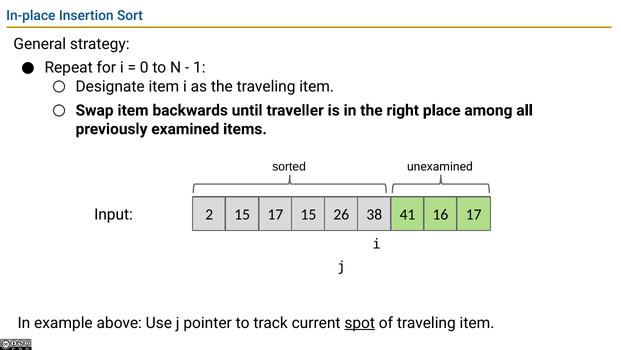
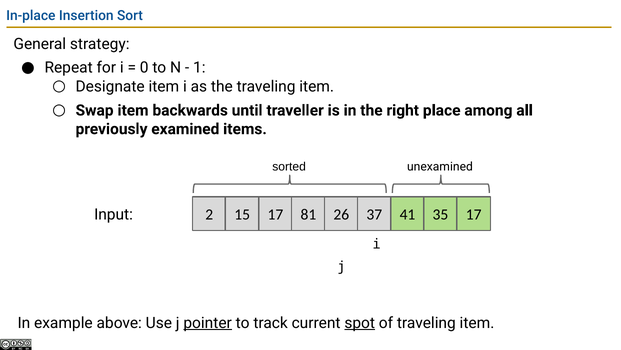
17 15: 15 -> 81
38: 38 -> 37
16: 16 -> 35
pointer underline: none -> present
